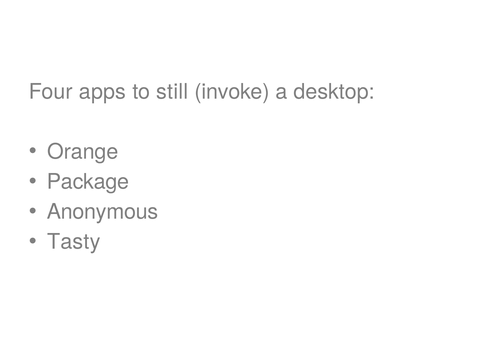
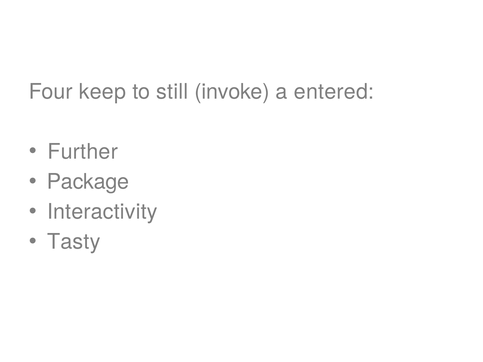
apps: apps -> keep
desktop: desktop -> entered
Orange: Orange -> Further
Anonymous: Anonymous -> Interactivity
